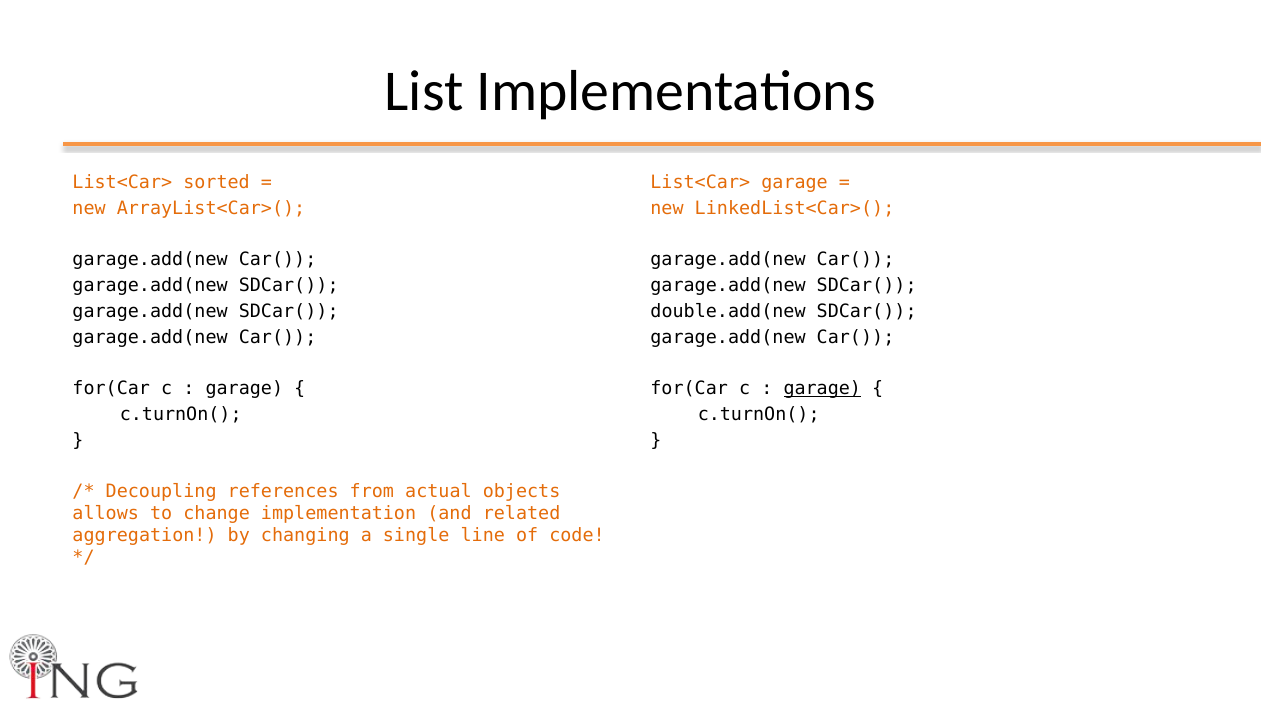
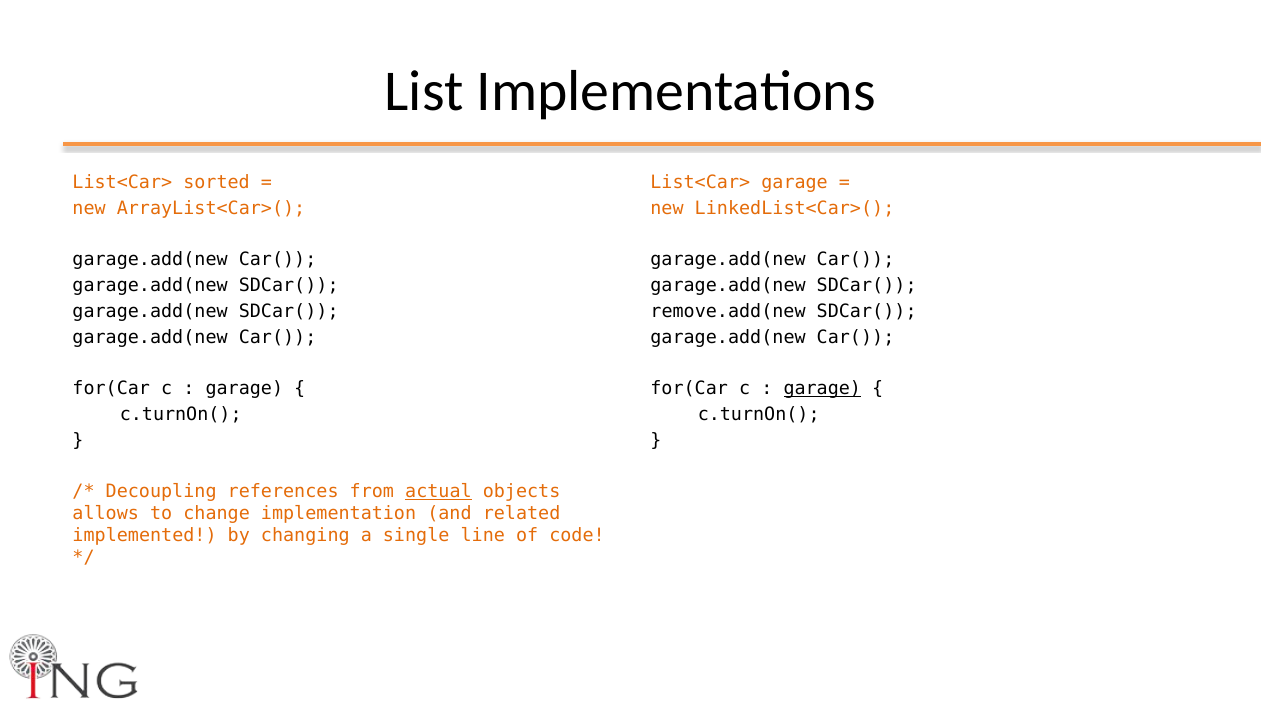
double.add(new: double.add(new -> remove.add(new
actual underline: none -> present
aggregation: aggregation -> implemented
